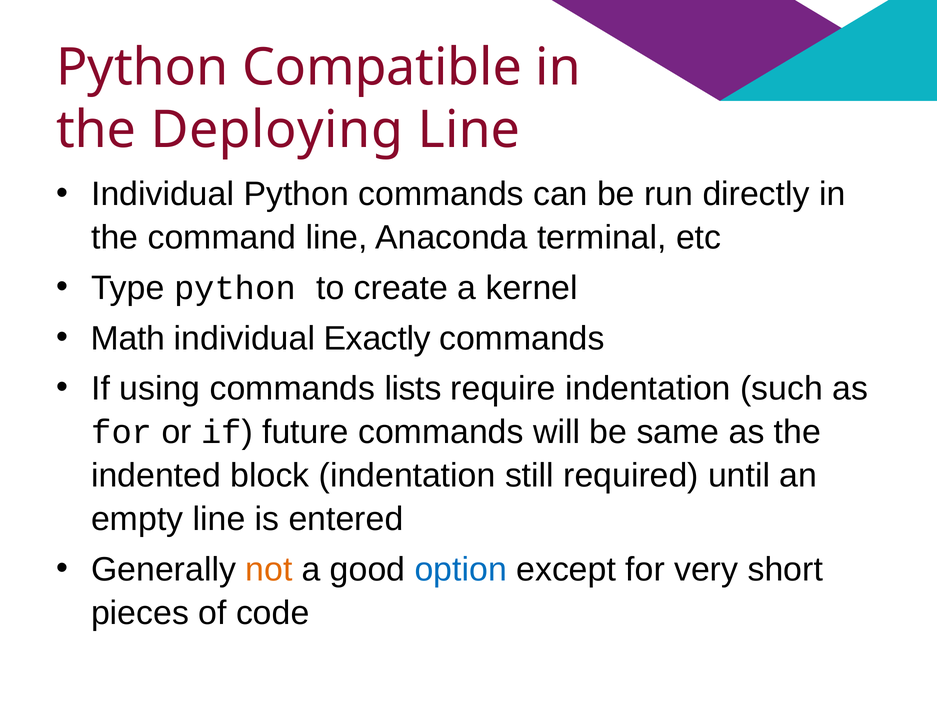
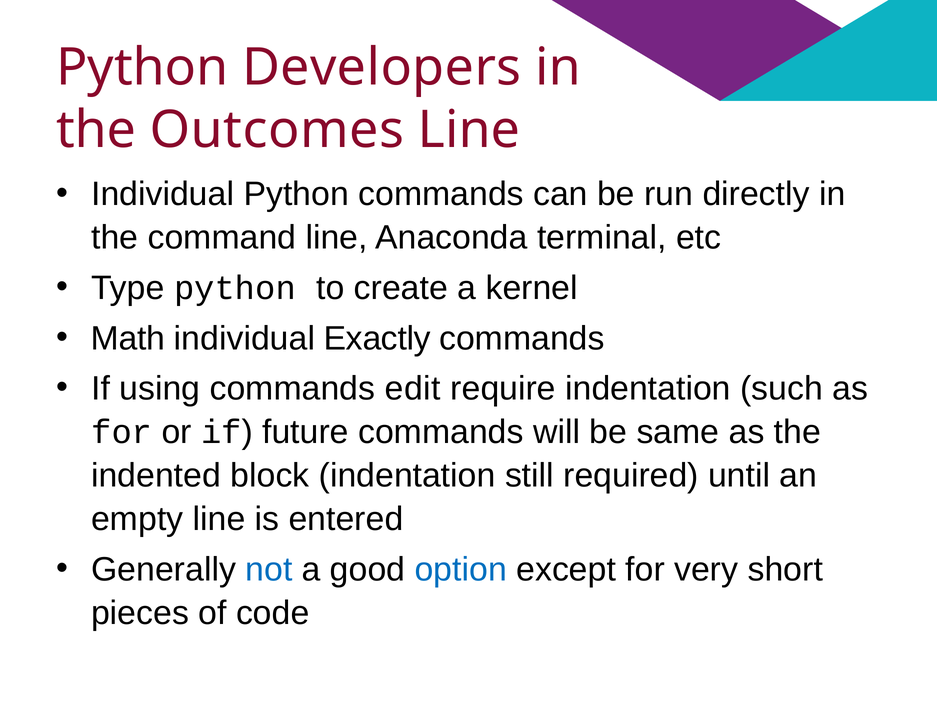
Compatible: Compatible -> Developers
Deploying: Deploying -> Outcomes
lists: lists -> edit
not colour: orange -> blue
